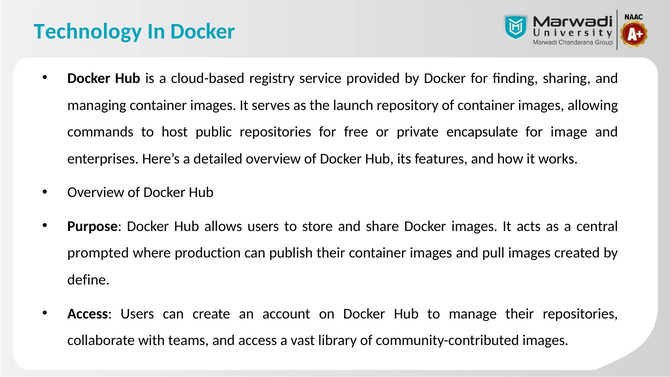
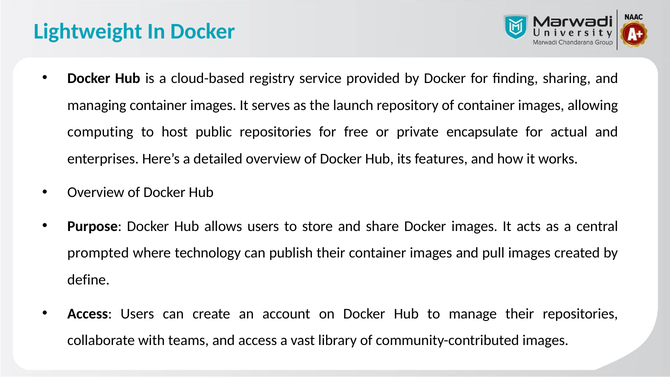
Technology: Technology -> Lightweight
commands: commands -> computing
image: image -> actual
production: production -> technology
